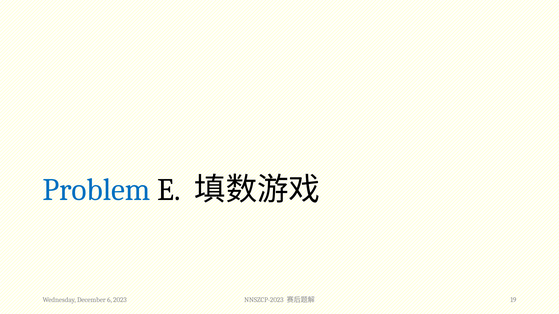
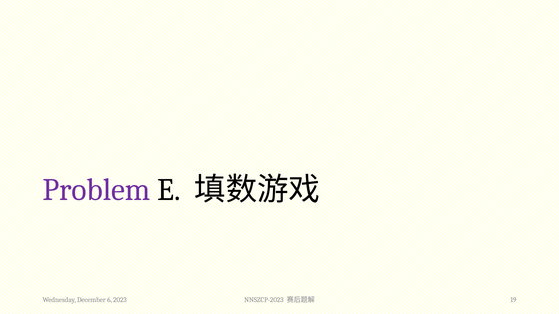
Problem colour: blue -> purple
